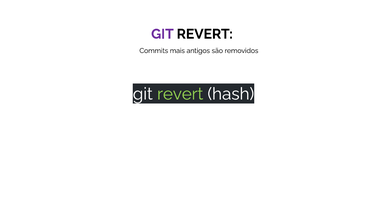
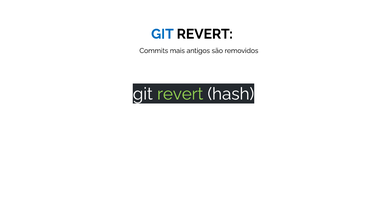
GIT at (162, 34) colour: purple -> blue
